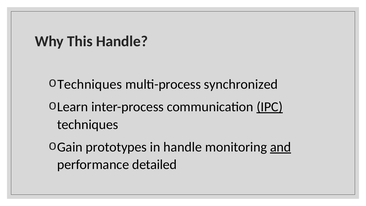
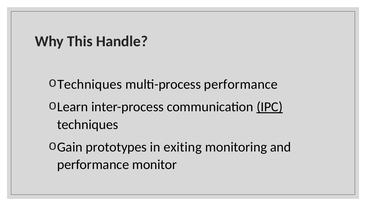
multi-process synchronized: synchronized -> performance
in handle: handle -> exiting
and underline: present -> none
detailed: detailed -> monitor
